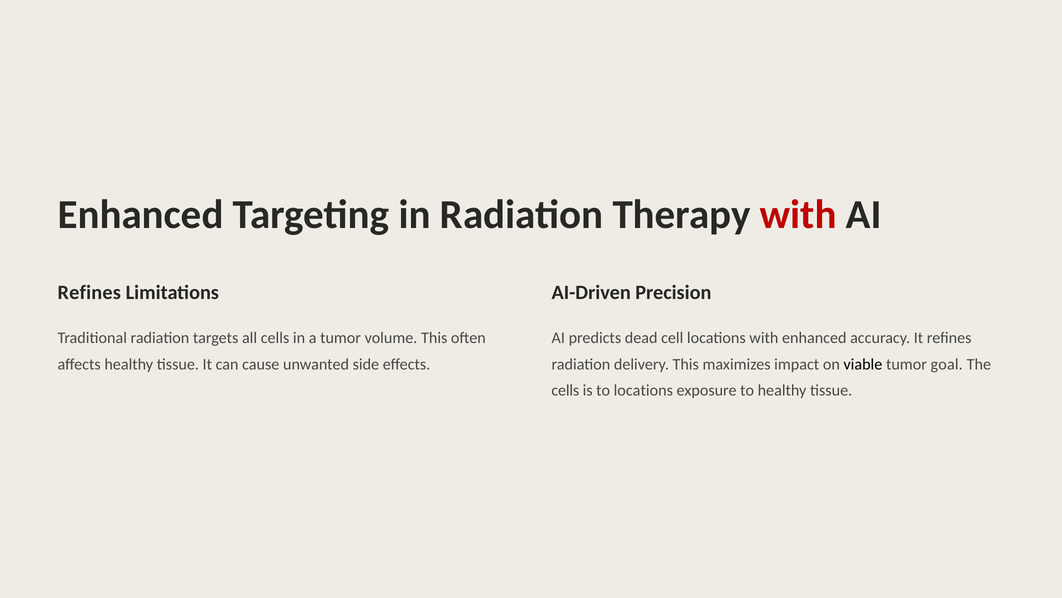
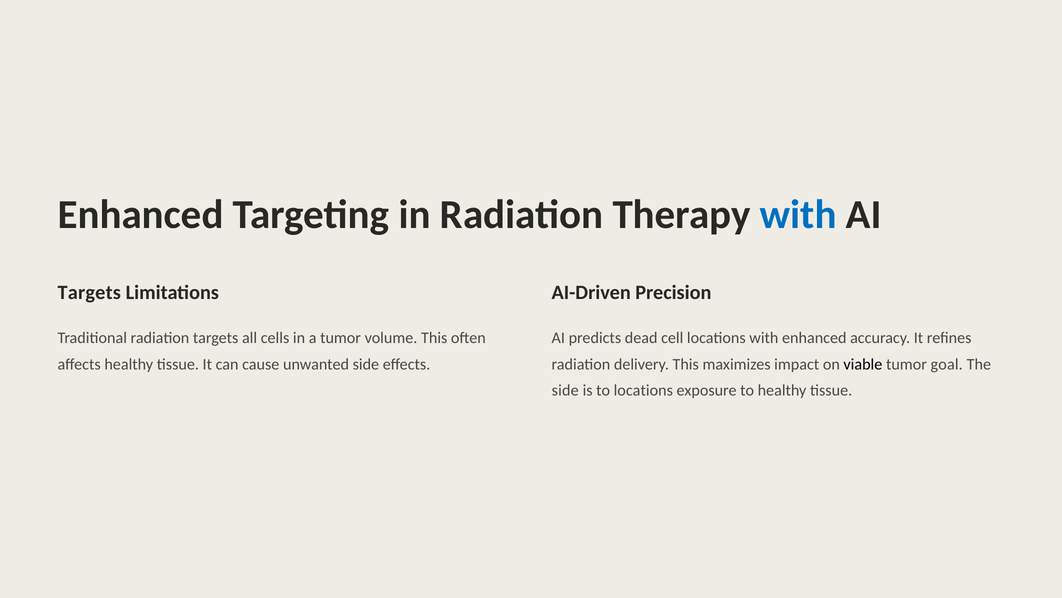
with at (798, 214) colour: red -> blue
Refines at (89, 292): Refines -> Targets
cells at (565, 390): cells -> side
